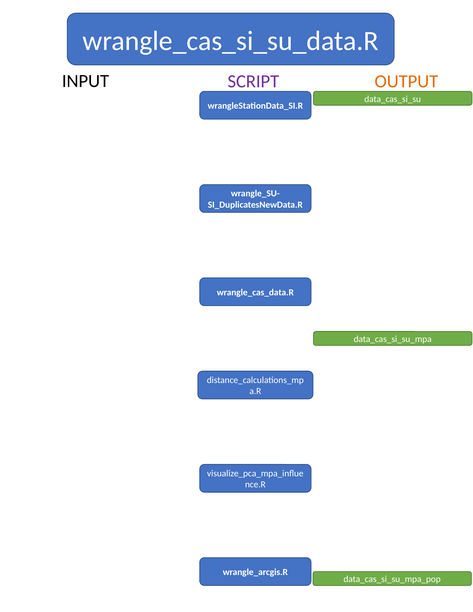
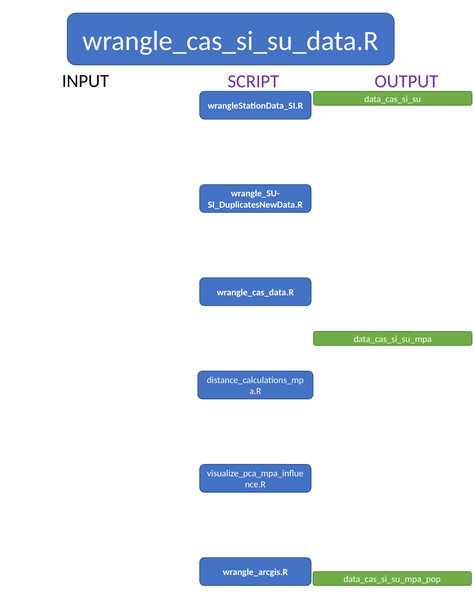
OUTPUT colour: orange -> purple
